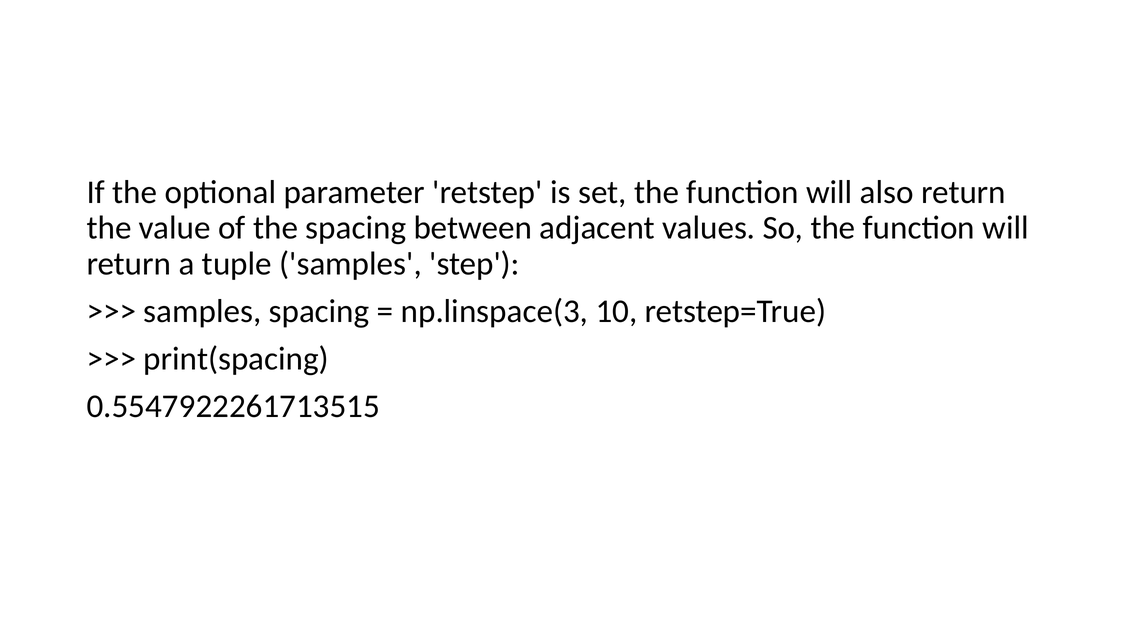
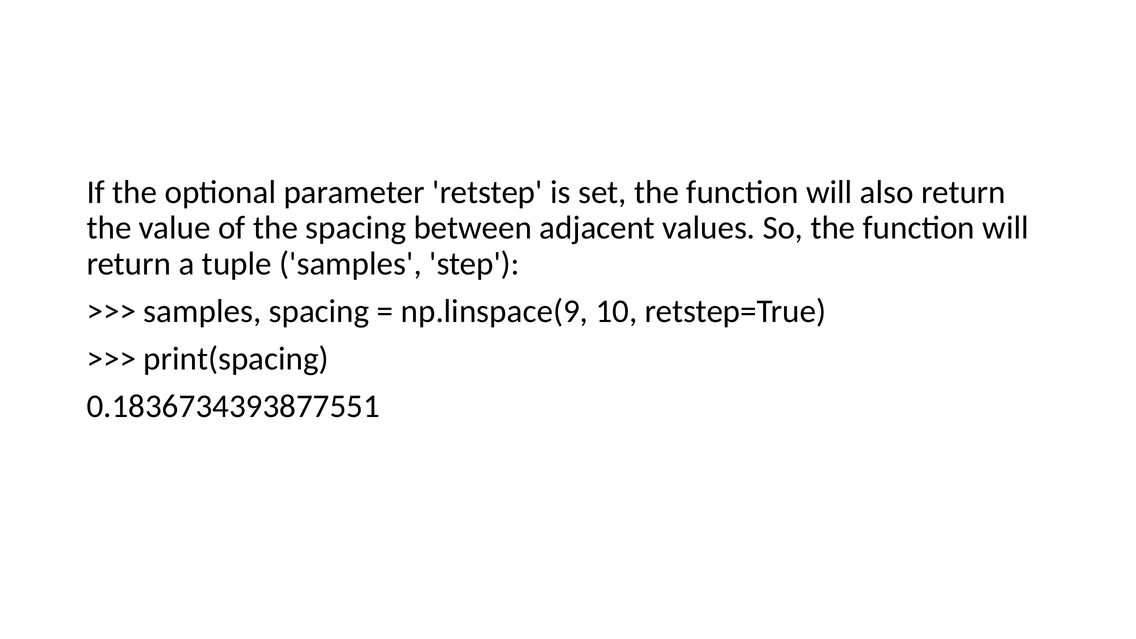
np.linspace(3: np.linspace(3 -> np.linspace(9
0.5547922261713515: 0.5547922261713515 -> 0.1836734393877551
